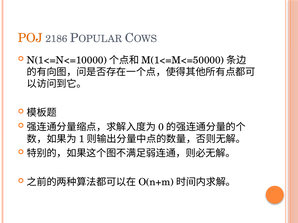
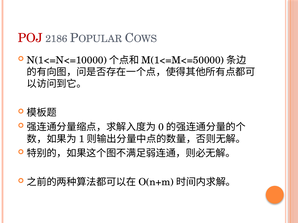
POJ colour: orange -> red
